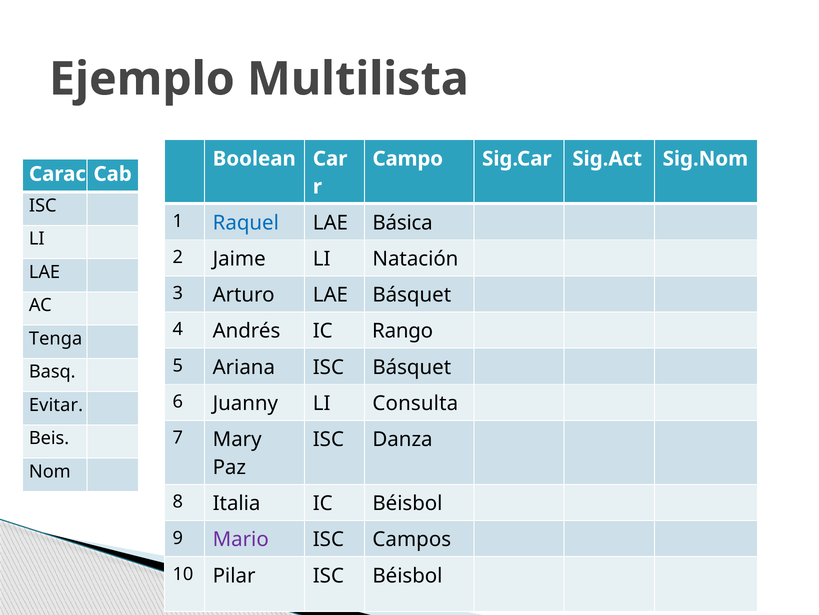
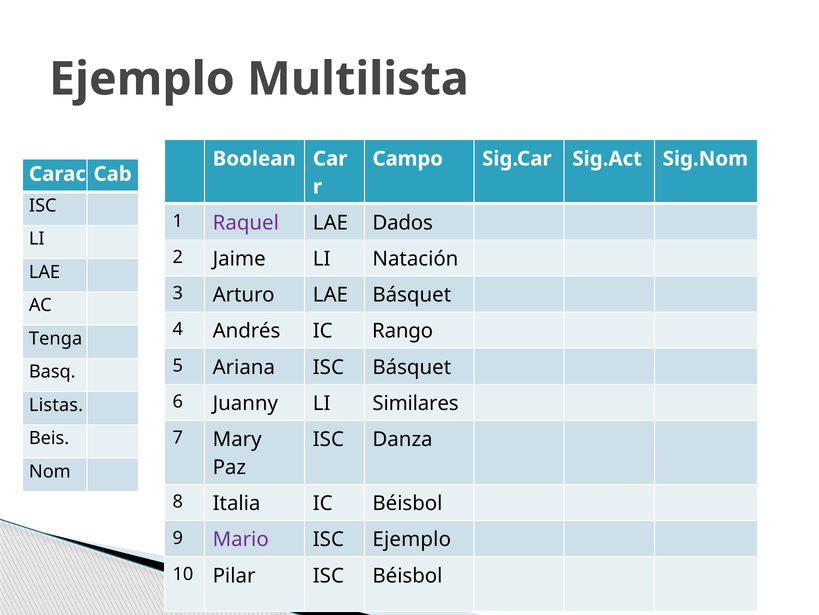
Raquel colour: blue -> purple
Básica: Básica -> Dados
Consulta: Consulta -> Similares
Evitar: Evitar -> Listas
ISC Campos: Campos -> Ejemplo
